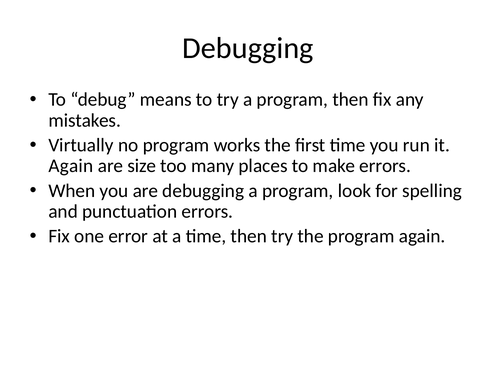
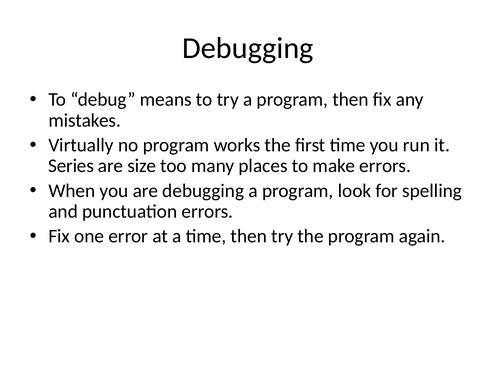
Again at (71, 166): Again -> Series
